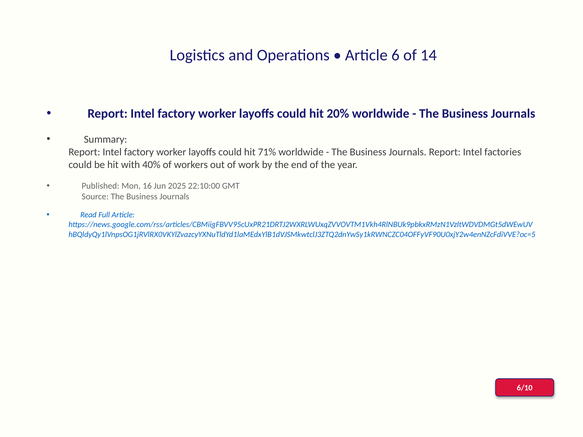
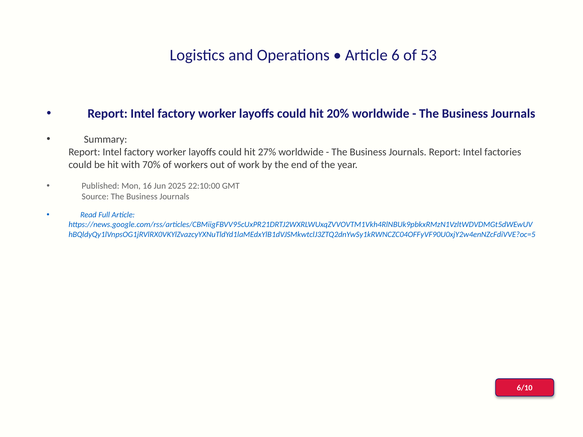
14: 14 -> 53
71%: 71% -> 27%
40%: 40% -> 70%
